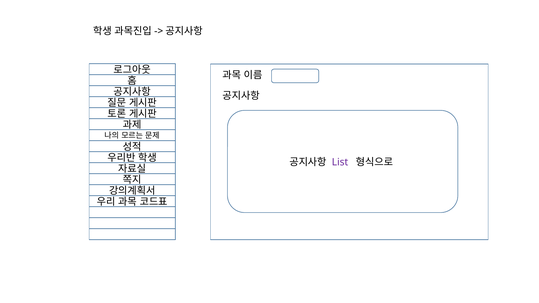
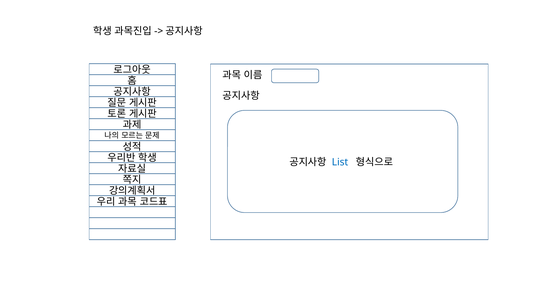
List colour: purple -> blue
